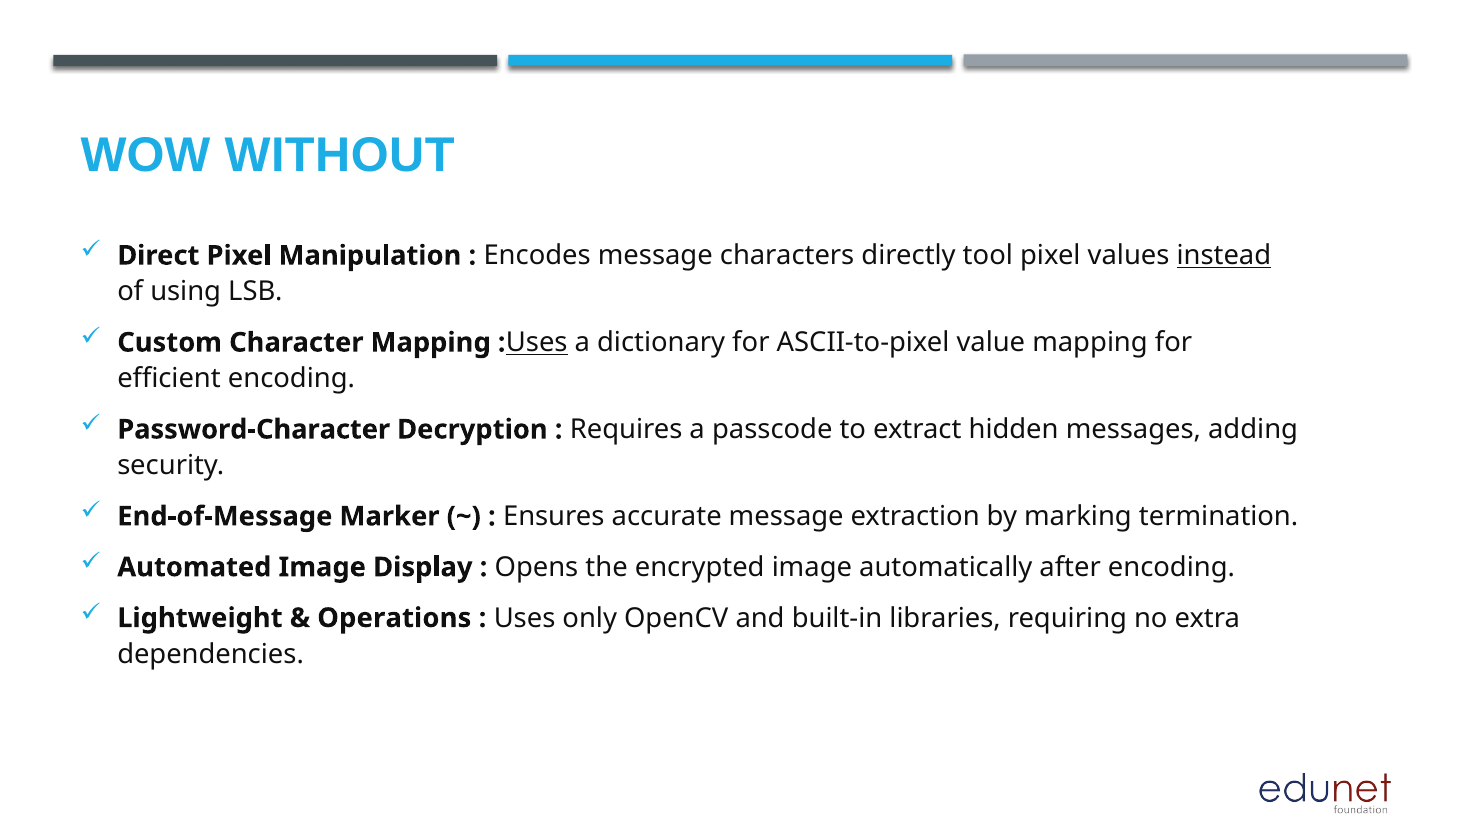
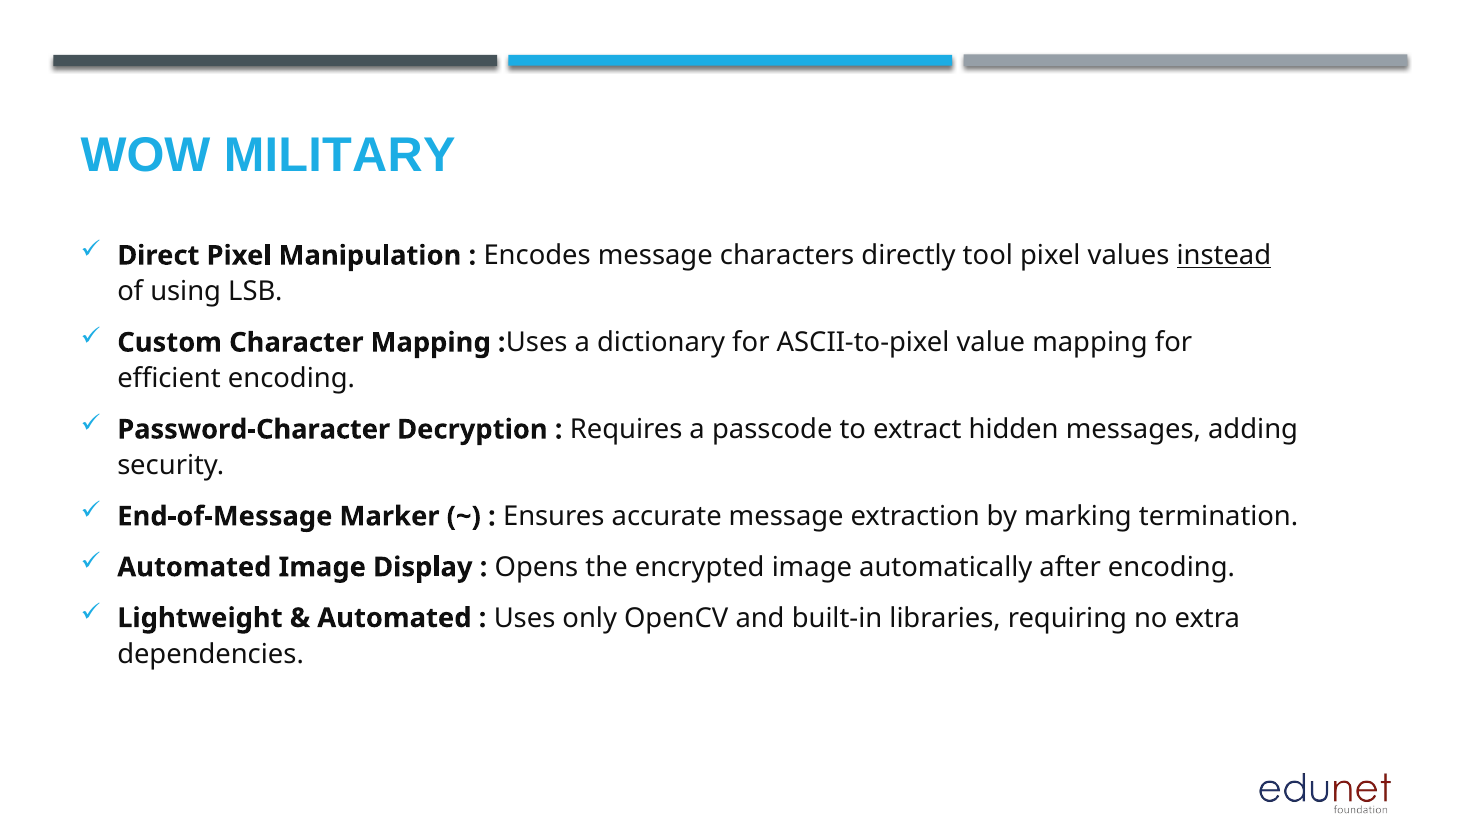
WITHOUT: WITHOUT -> MILITARY
Uses at (537, 342) underline: present -> none
Operations at (394, 618): Operations -> Automated
